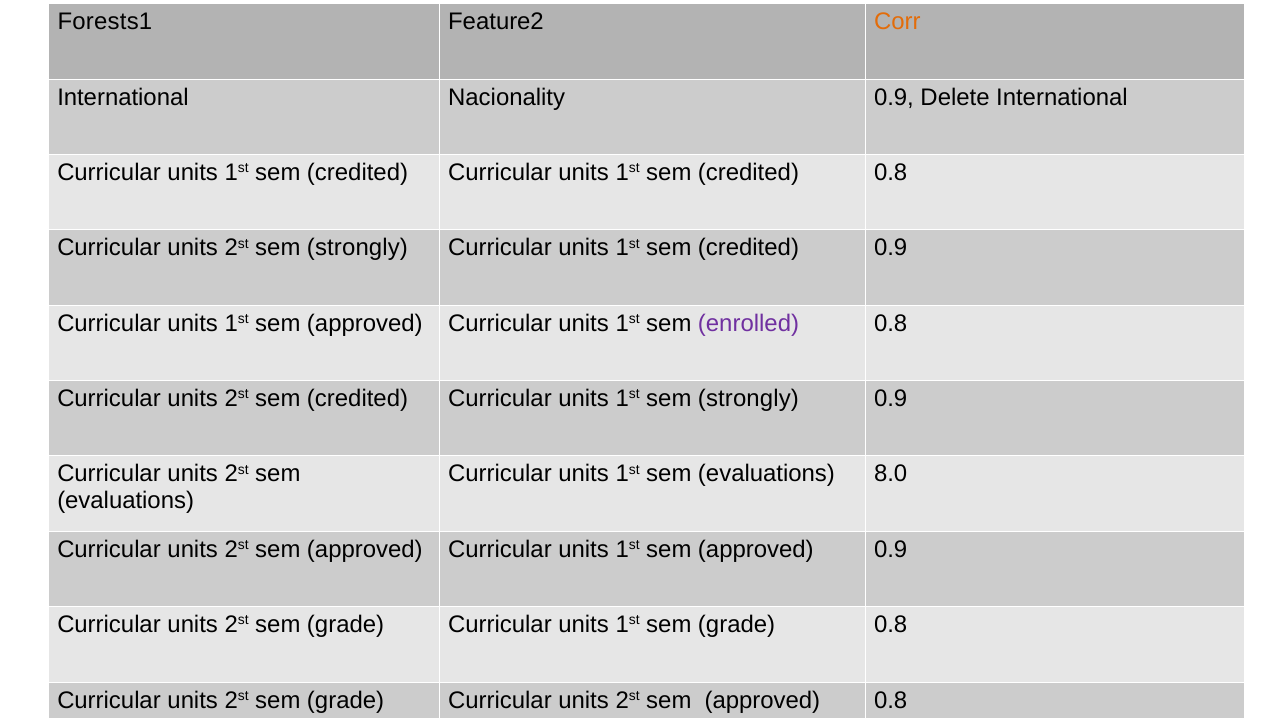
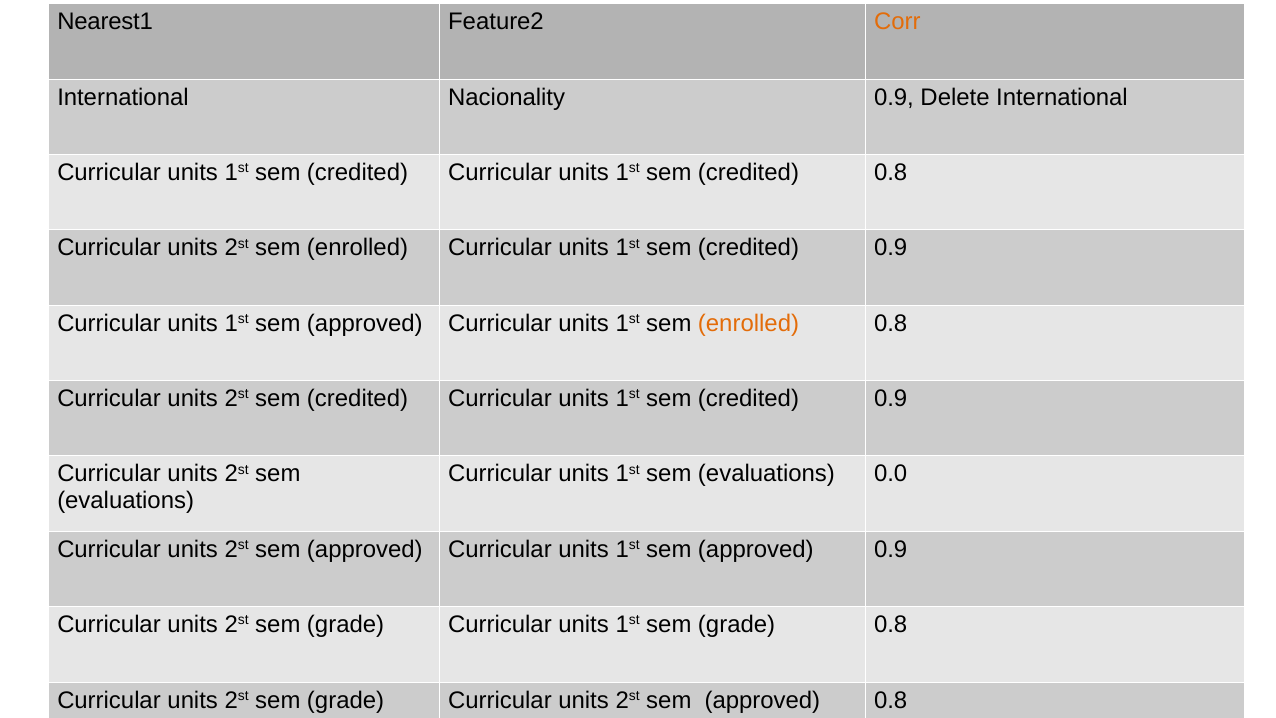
Forests1: Forests1 -> Nearest1
2st sem strongly: strongly -> enrolled
enrolled at (748, 323) colour: purple -> orange
strongly at (748, 399): strongly -> credited
8.0: 8.0 -> 0.0
